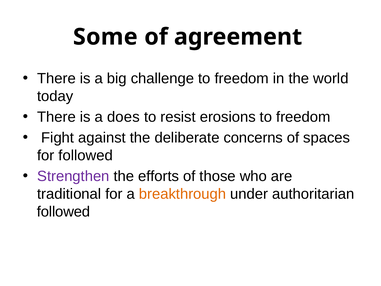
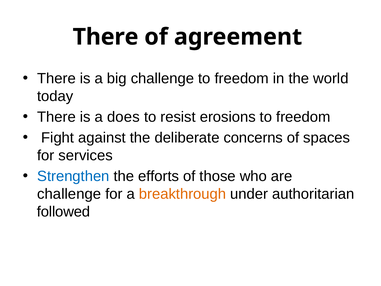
Some at (105, 37): Some -> There
for followed: followed -> services
Strengthen colour: purple -> blue
traditional at (69, 194): traditional -> challenge
